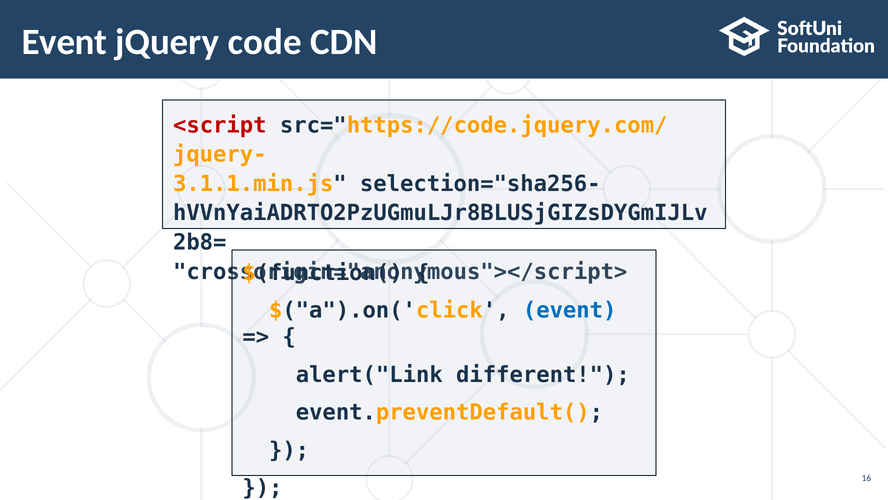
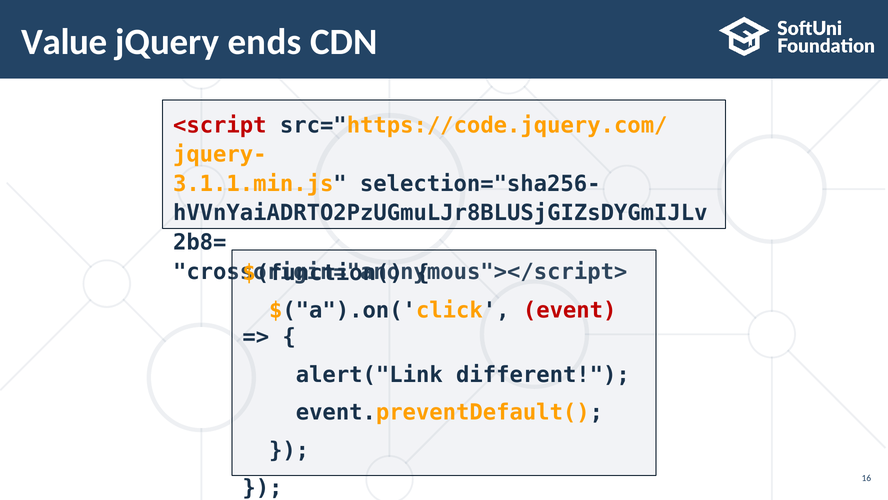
Event at (64, 42): Event -> Value
code: code -> ends
event at (570, 310) colour: blue -> red
